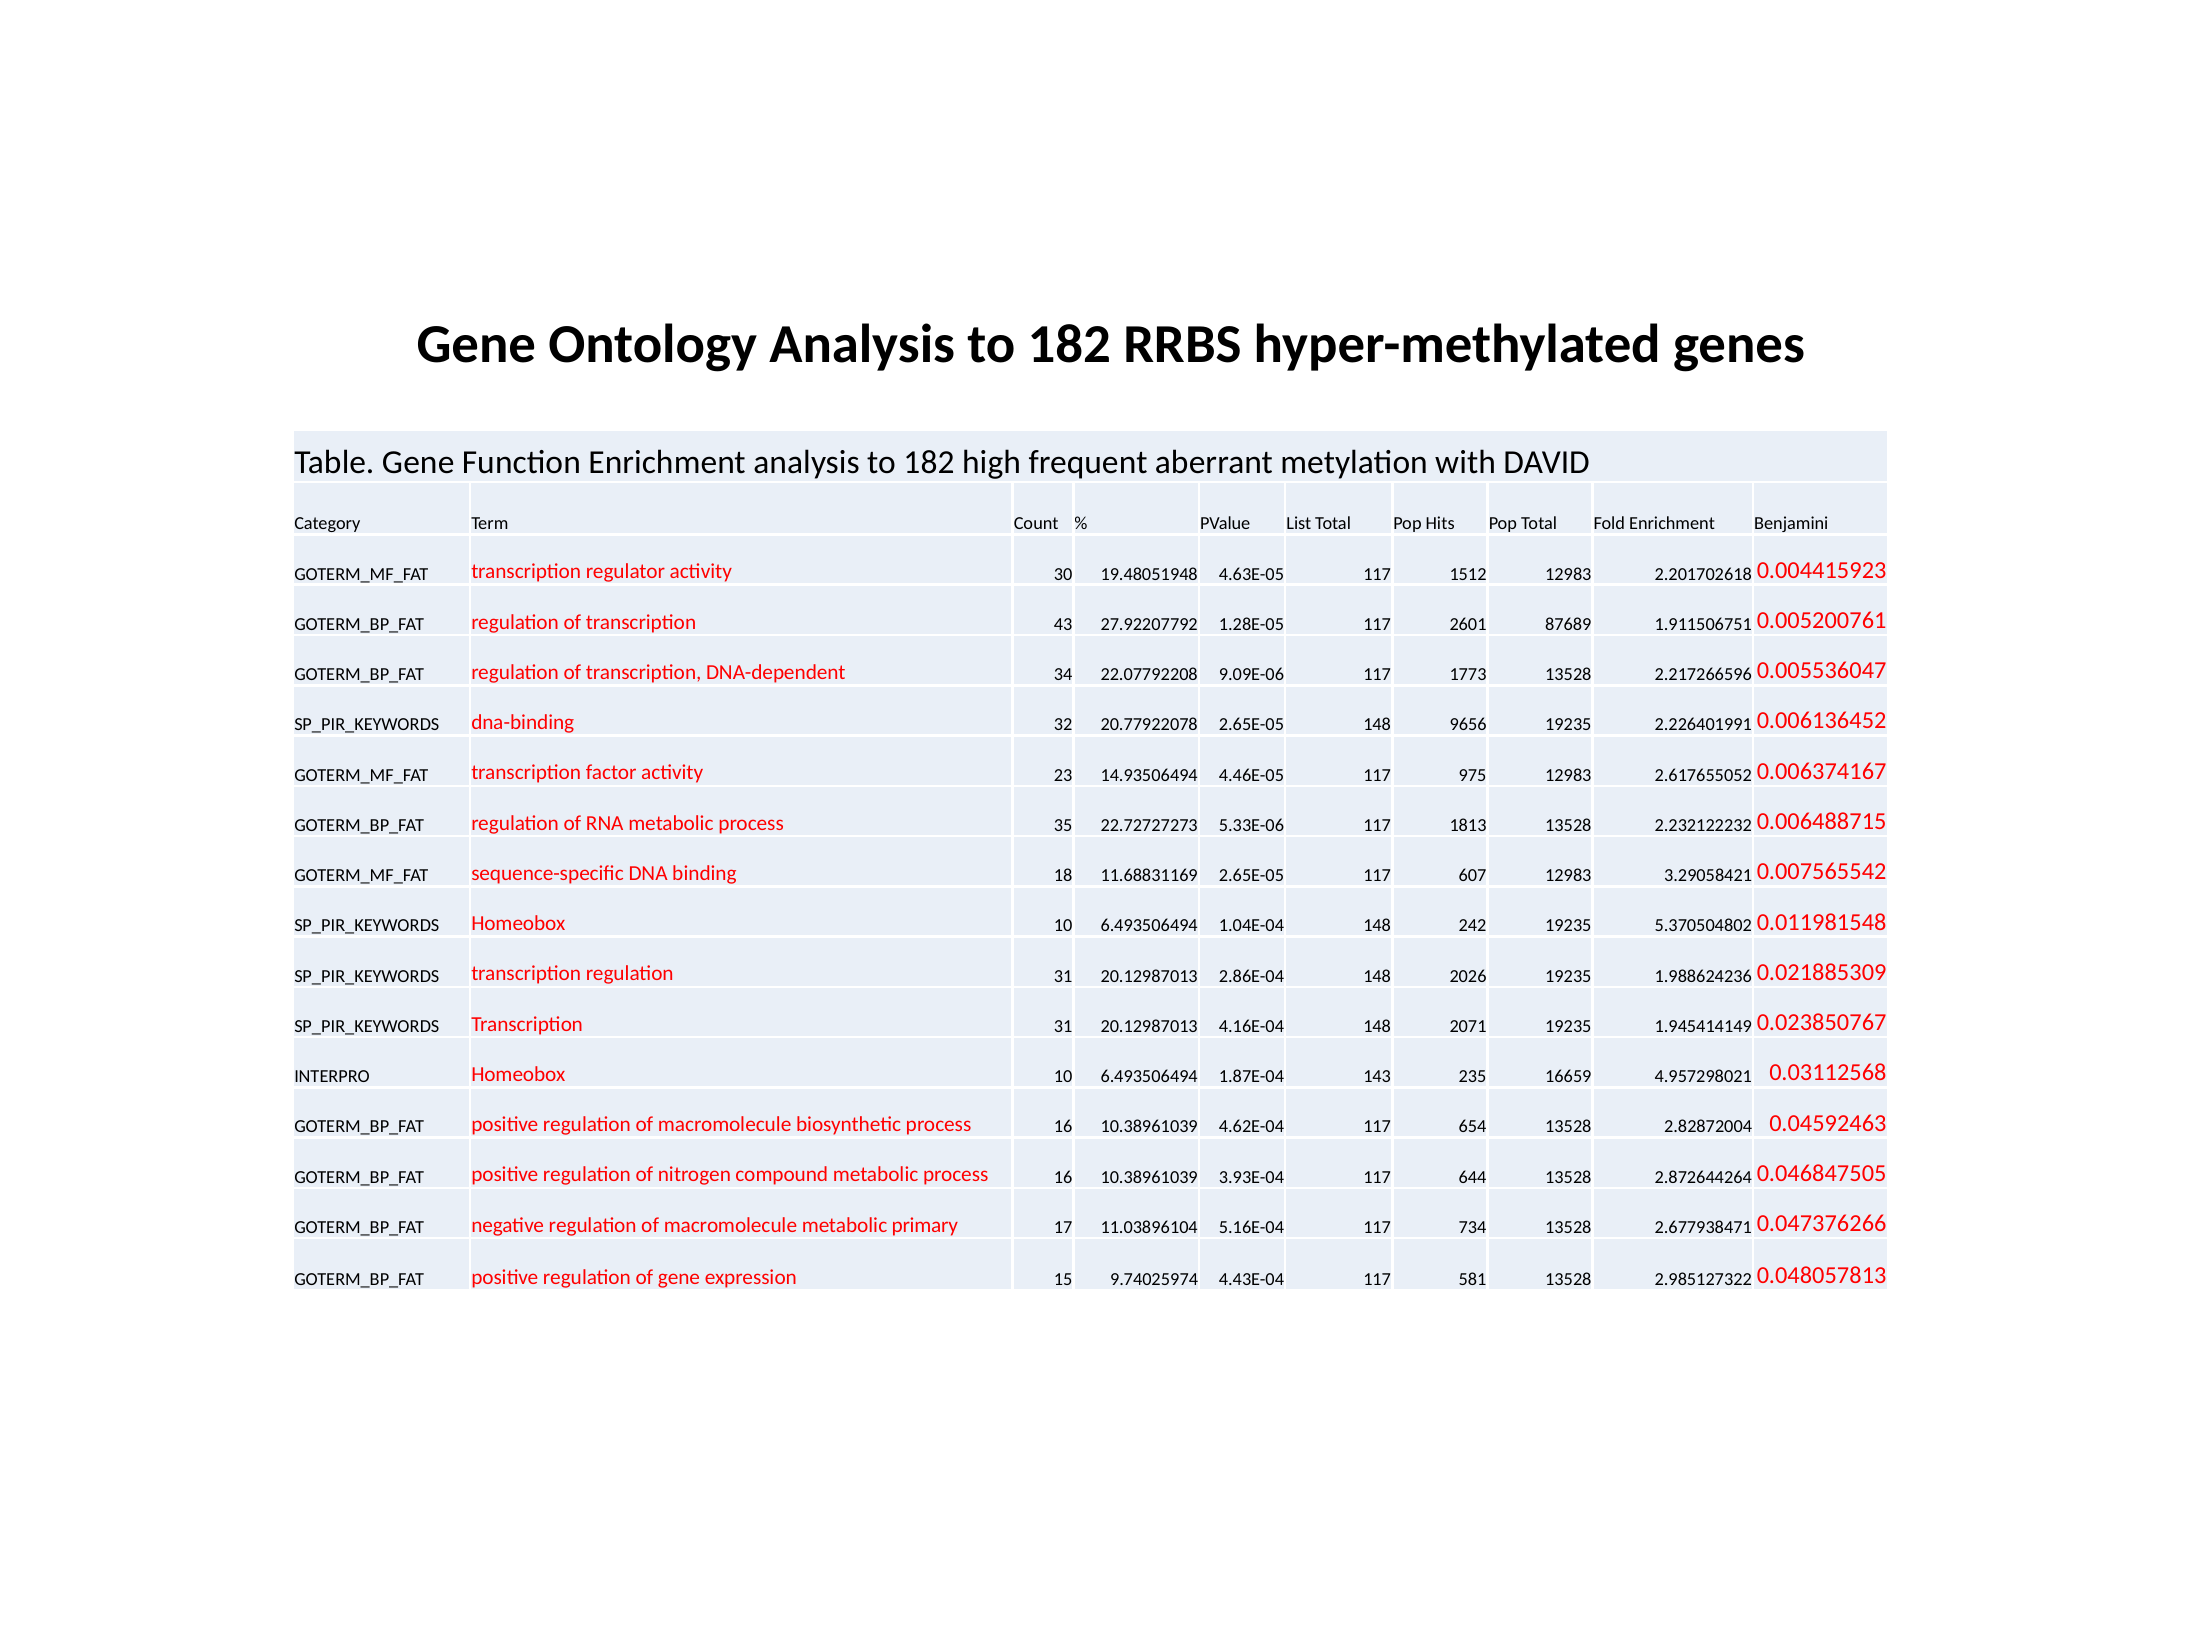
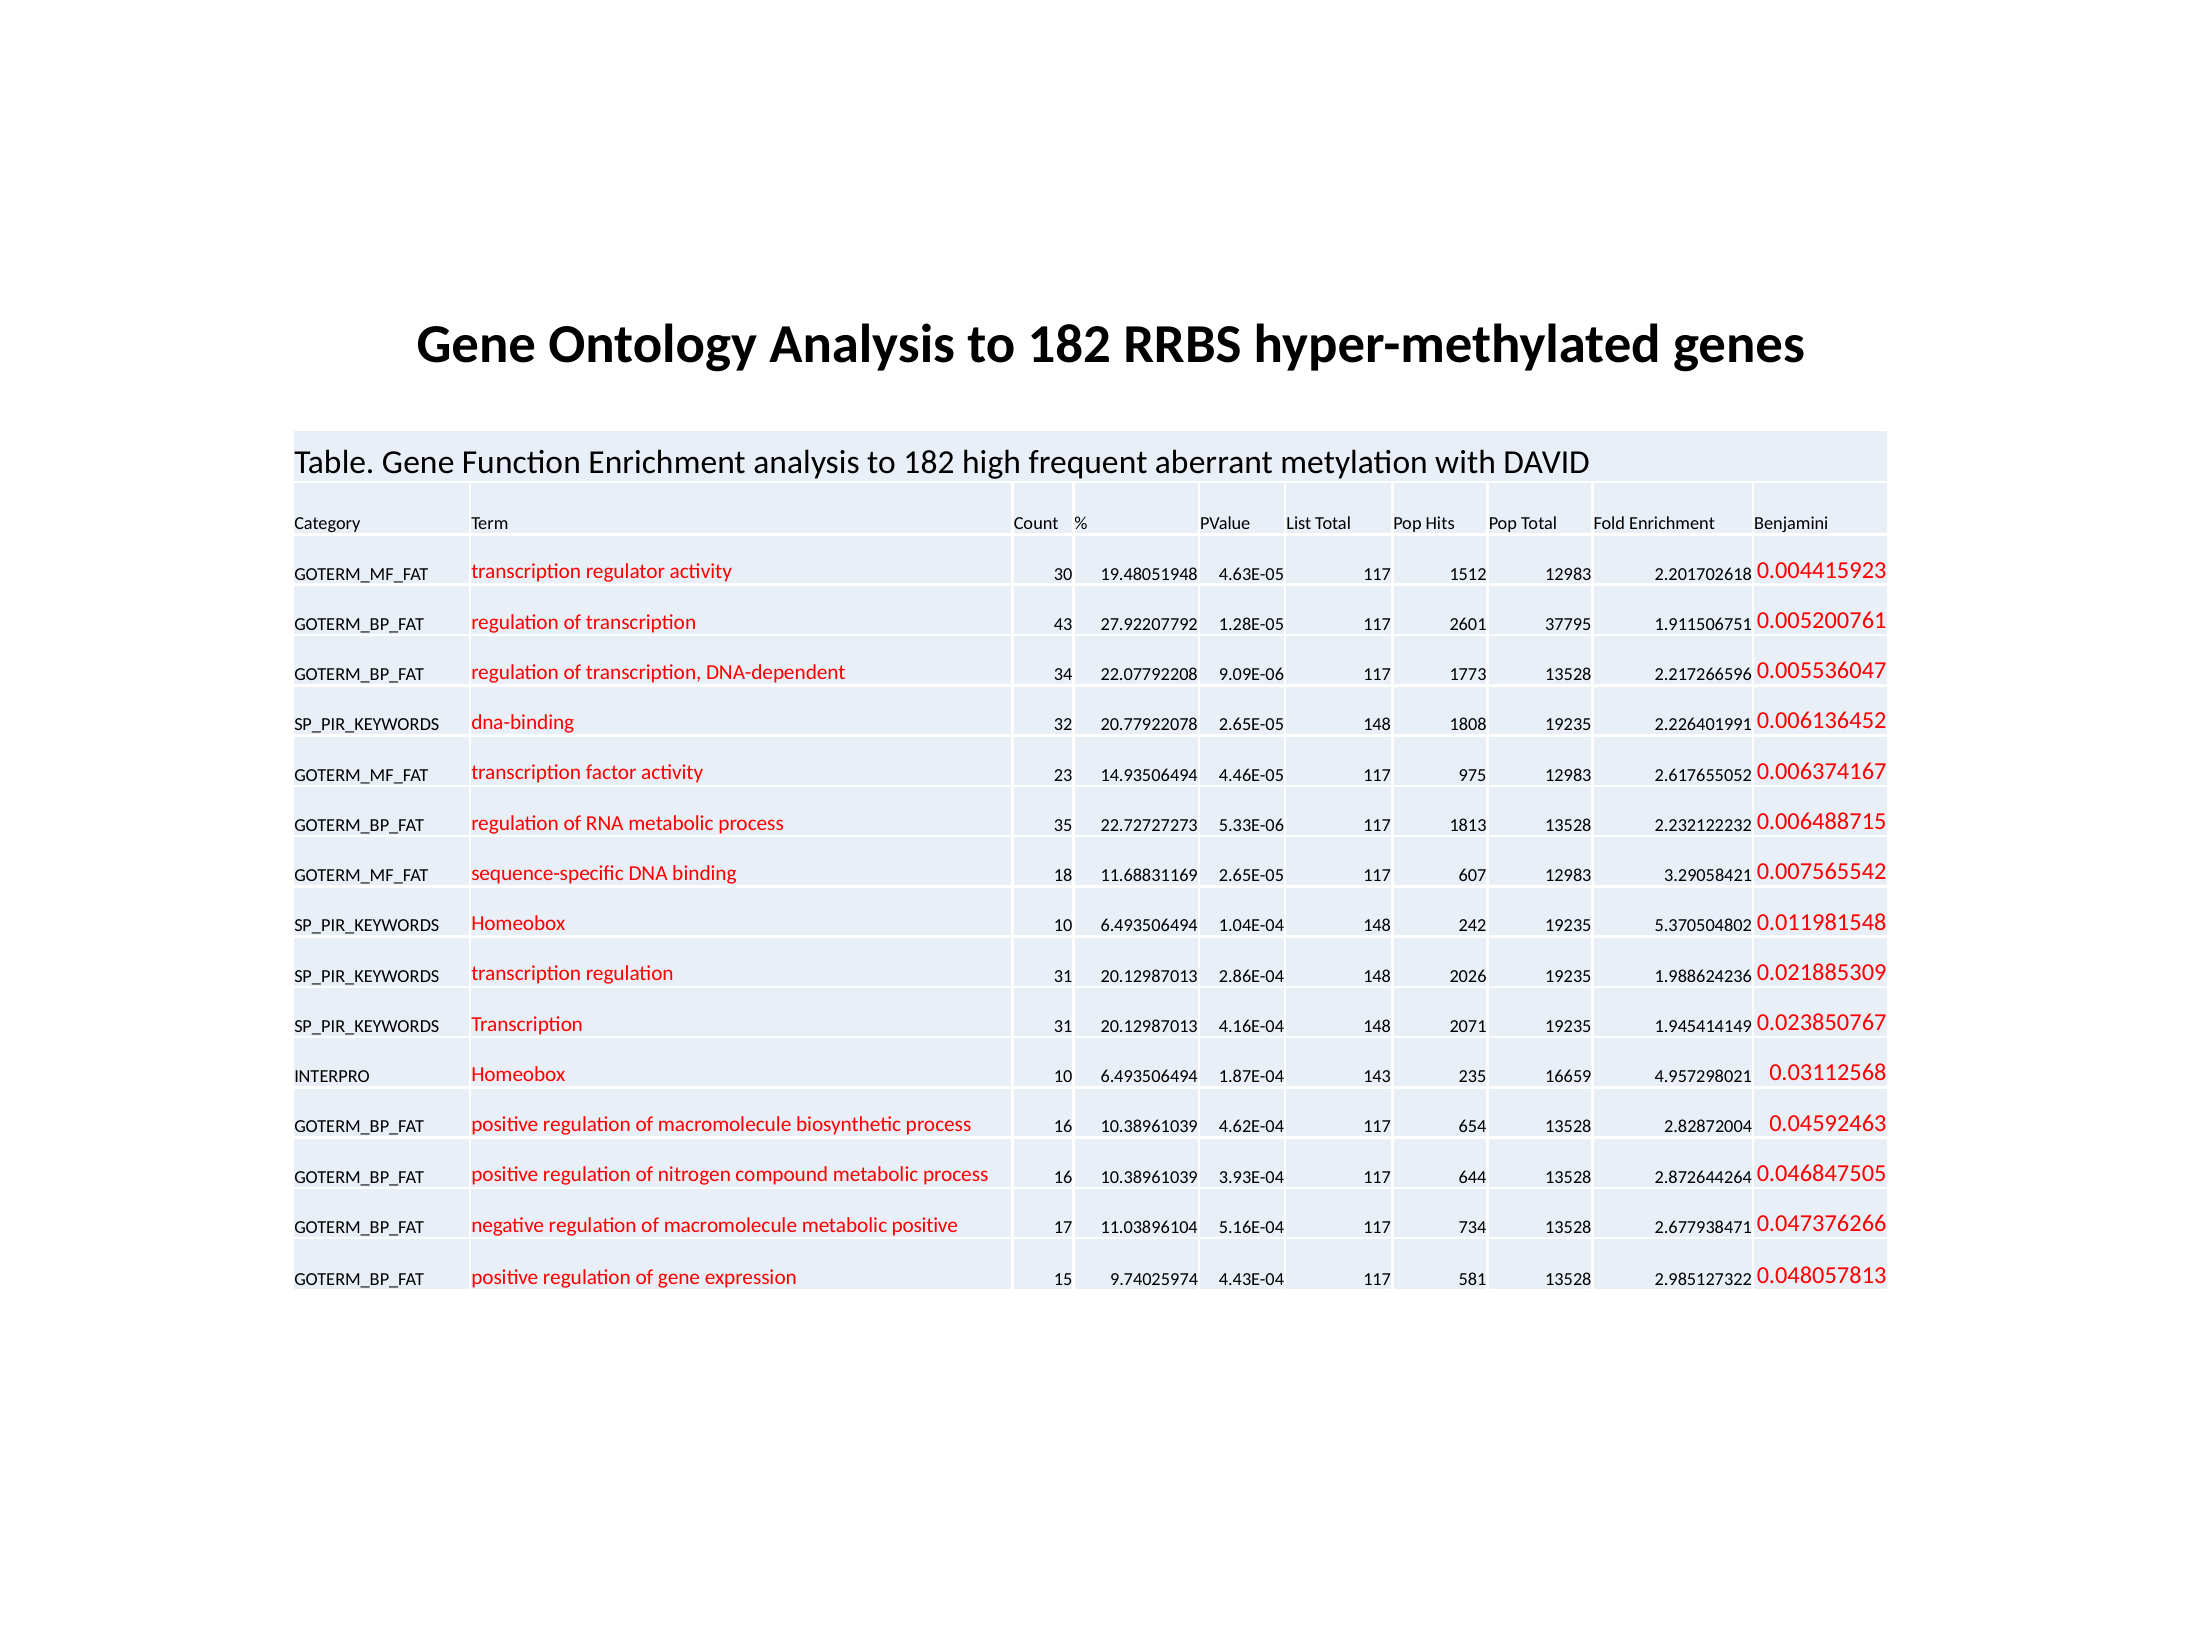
87689: 87689 -> 37795
9656: 9656 -> 1808
metabolic primary: primary -> positive
